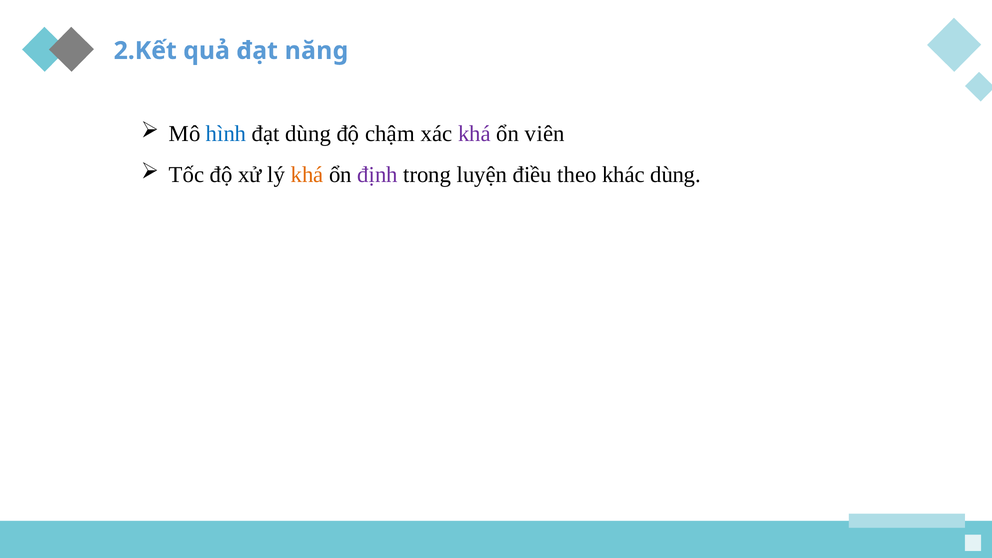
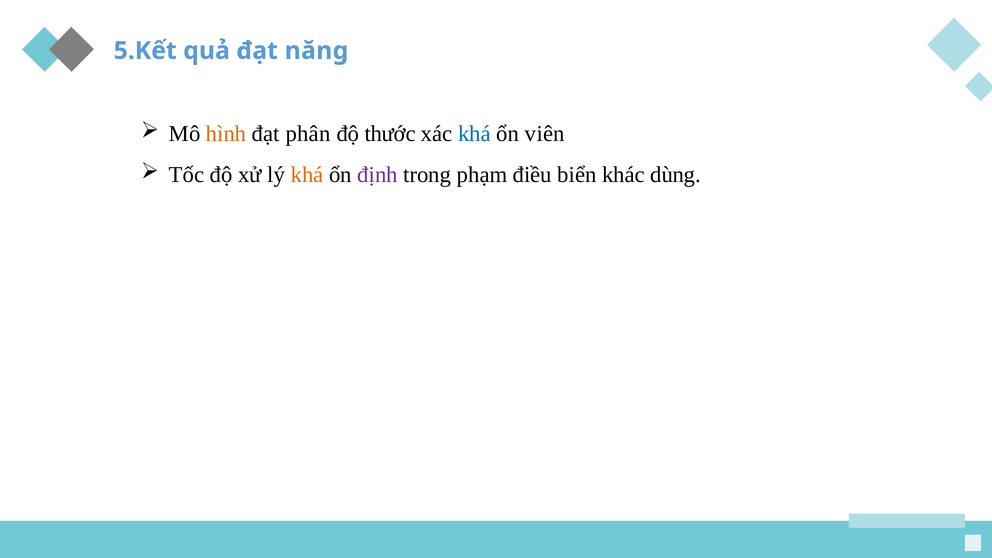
2.Kết: 2.Kết -> 5.Kết
hình colour: blue -> orange
đạt dùng: dùng -> phân
chậm: chậm -> thước
khá at (474, 134) colour: purple -> blue
luyện: luyện -> phạm
theo: theo -> biển
